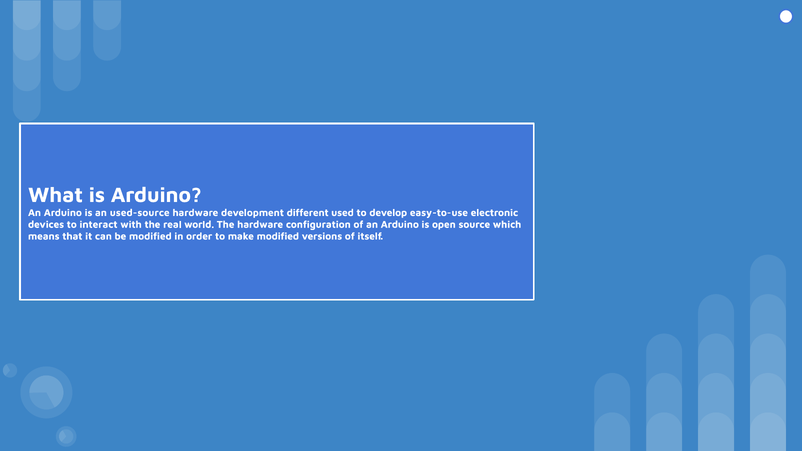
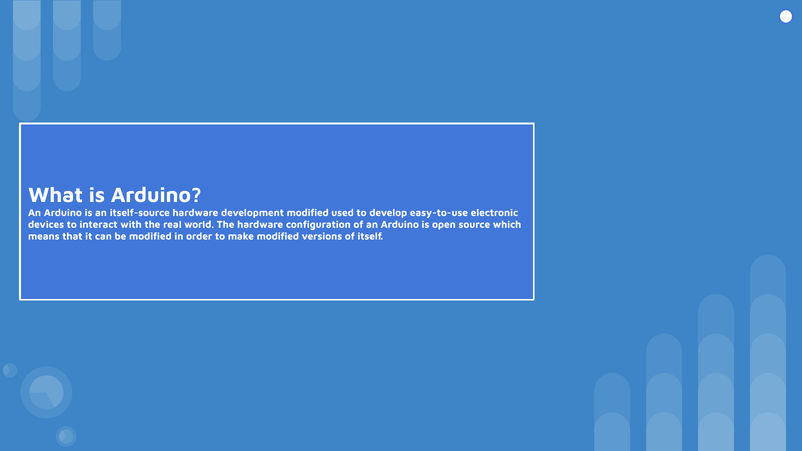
used-source: used-source -> itself-source
development different: different -> modified
